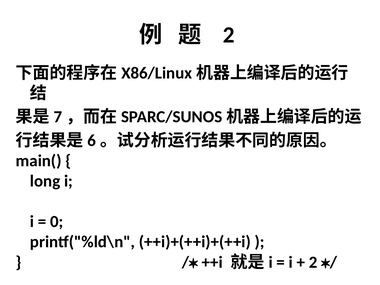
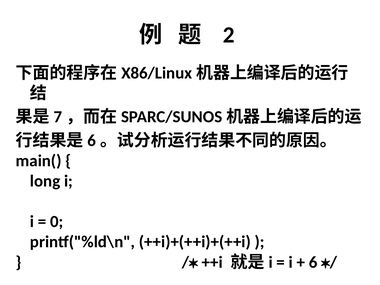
2 at (313, 262): 2 -> 6
